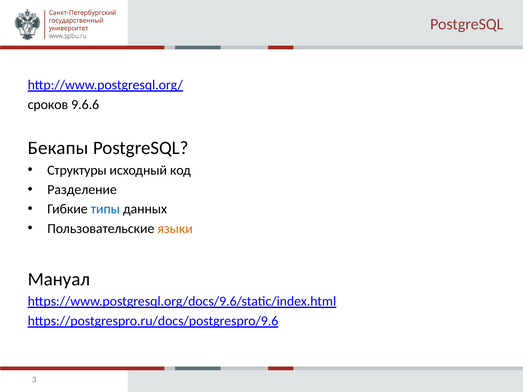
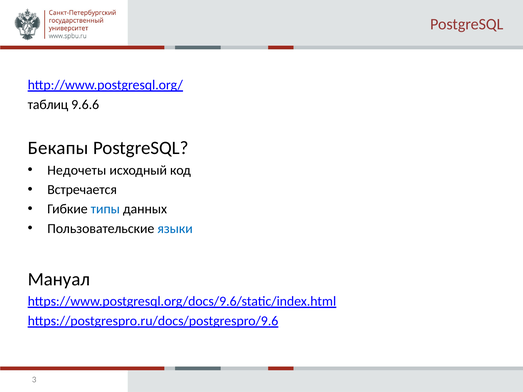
сроков: сроков -> таблиц
Структуры: Структуры -> Недочеты
Разделение: Разделение -> Встречается
языки colour: orange -> blue
